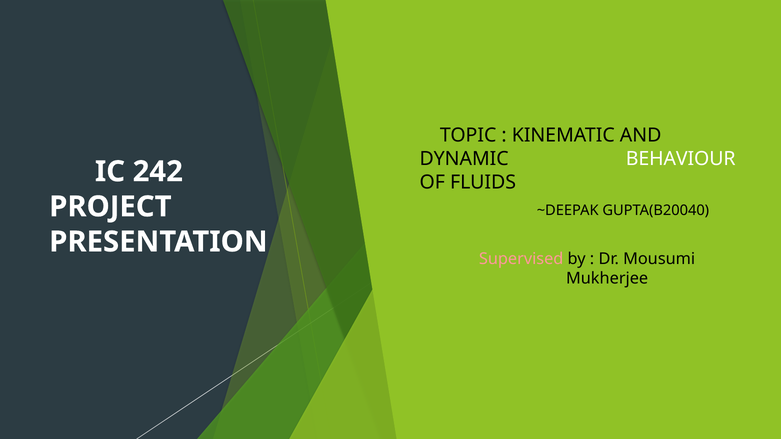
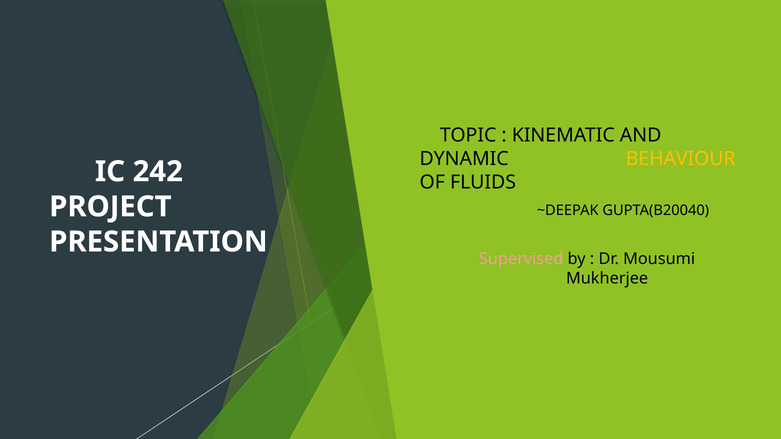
BEHAVIOUR colour: white -> yellow
